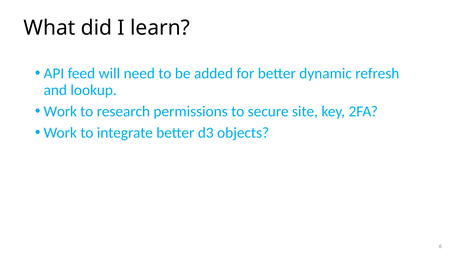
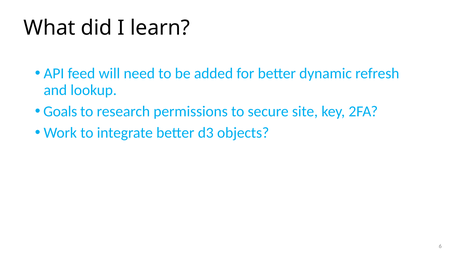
Work at (60, 111): Work -> Goals
